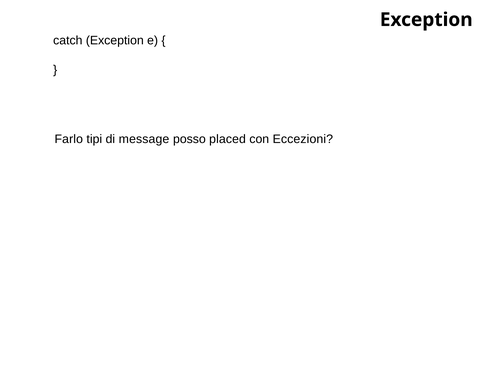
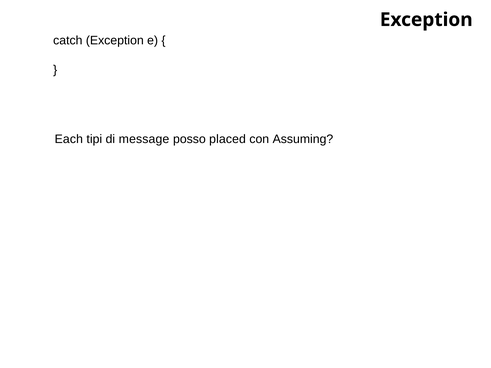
Farlo: Farlo -> Each
Eccezioni: Eccezioni -> Assuming
